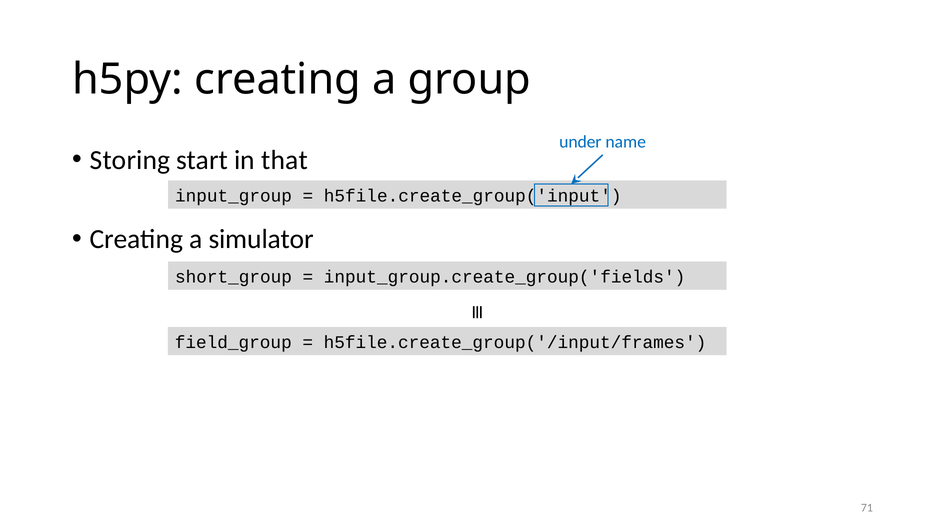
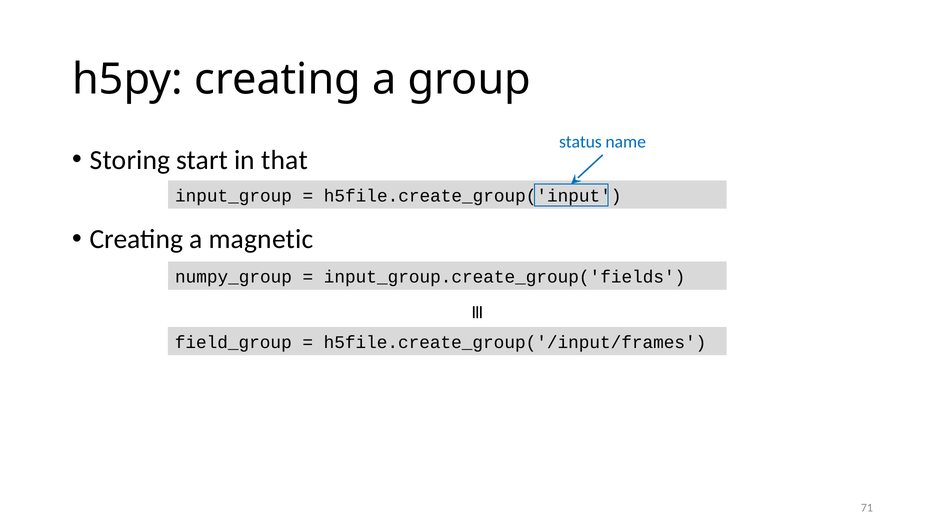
under: under -> status
simulator: simulator -> magnetic
short_group: short_group -> numpy_group
